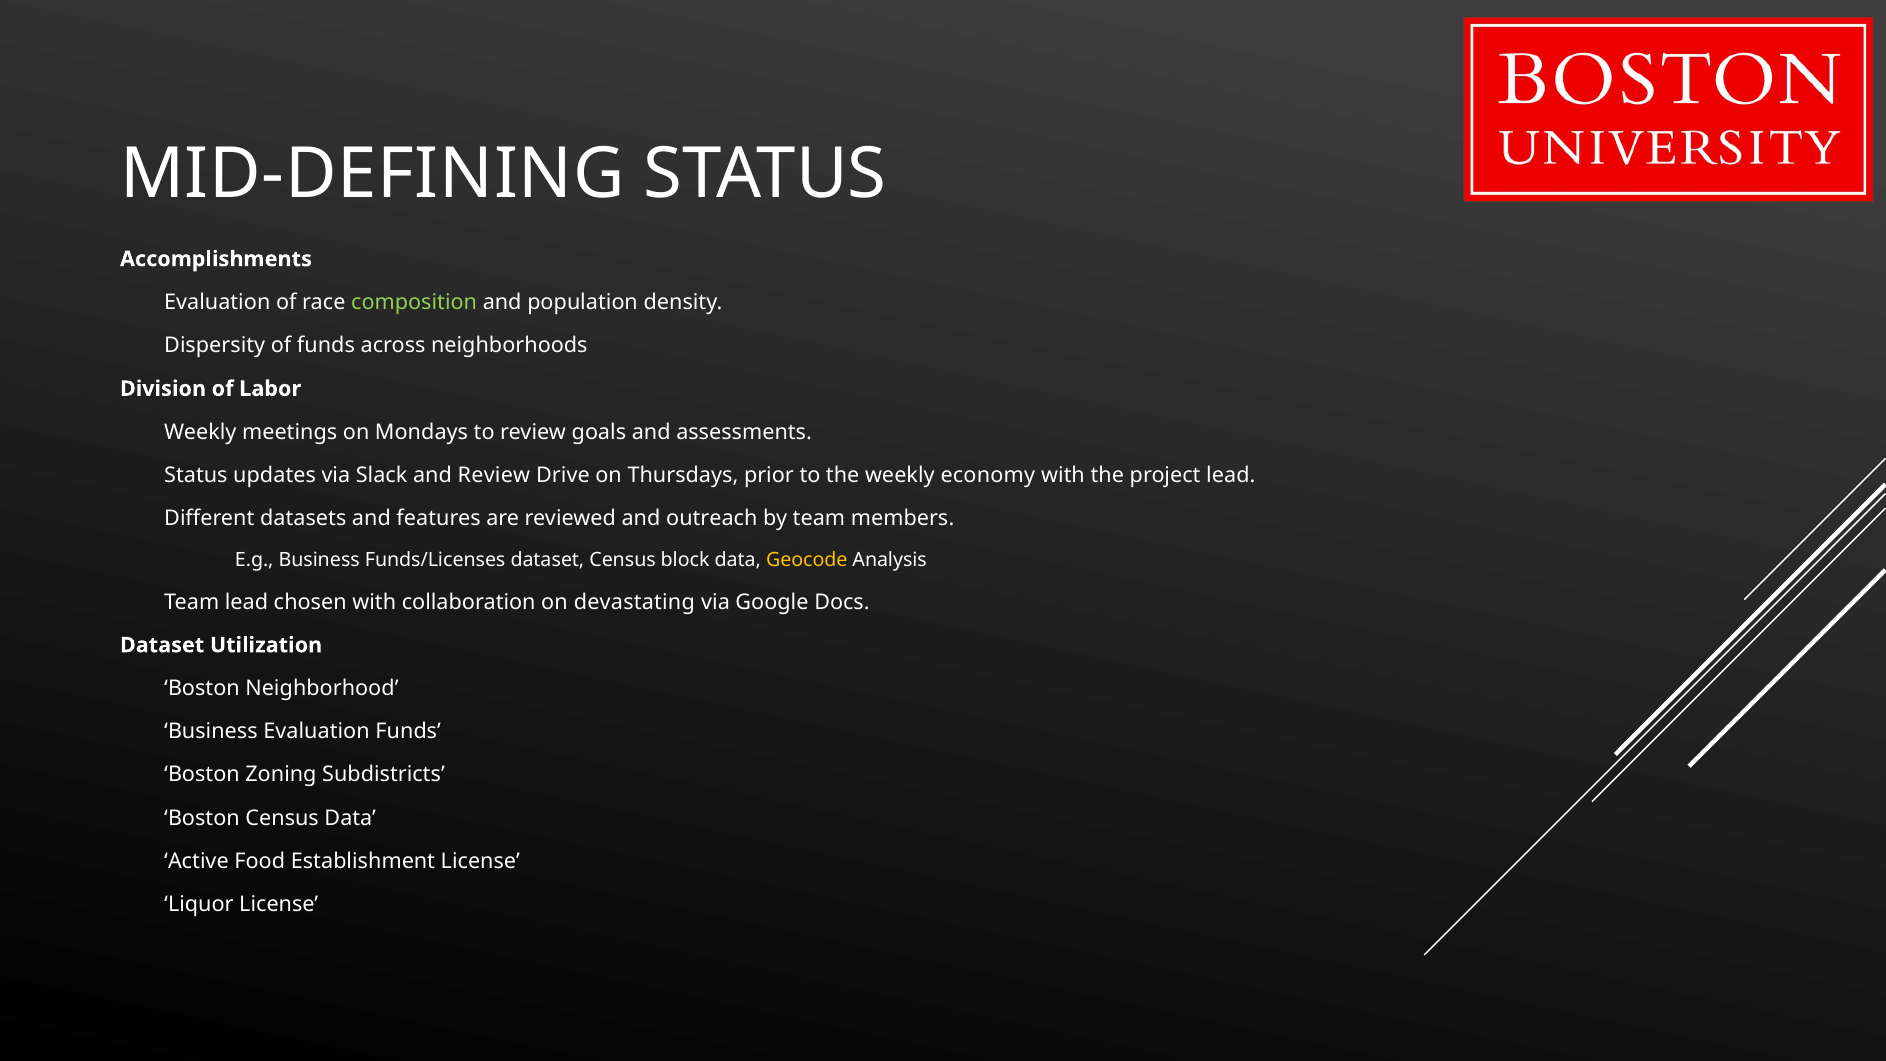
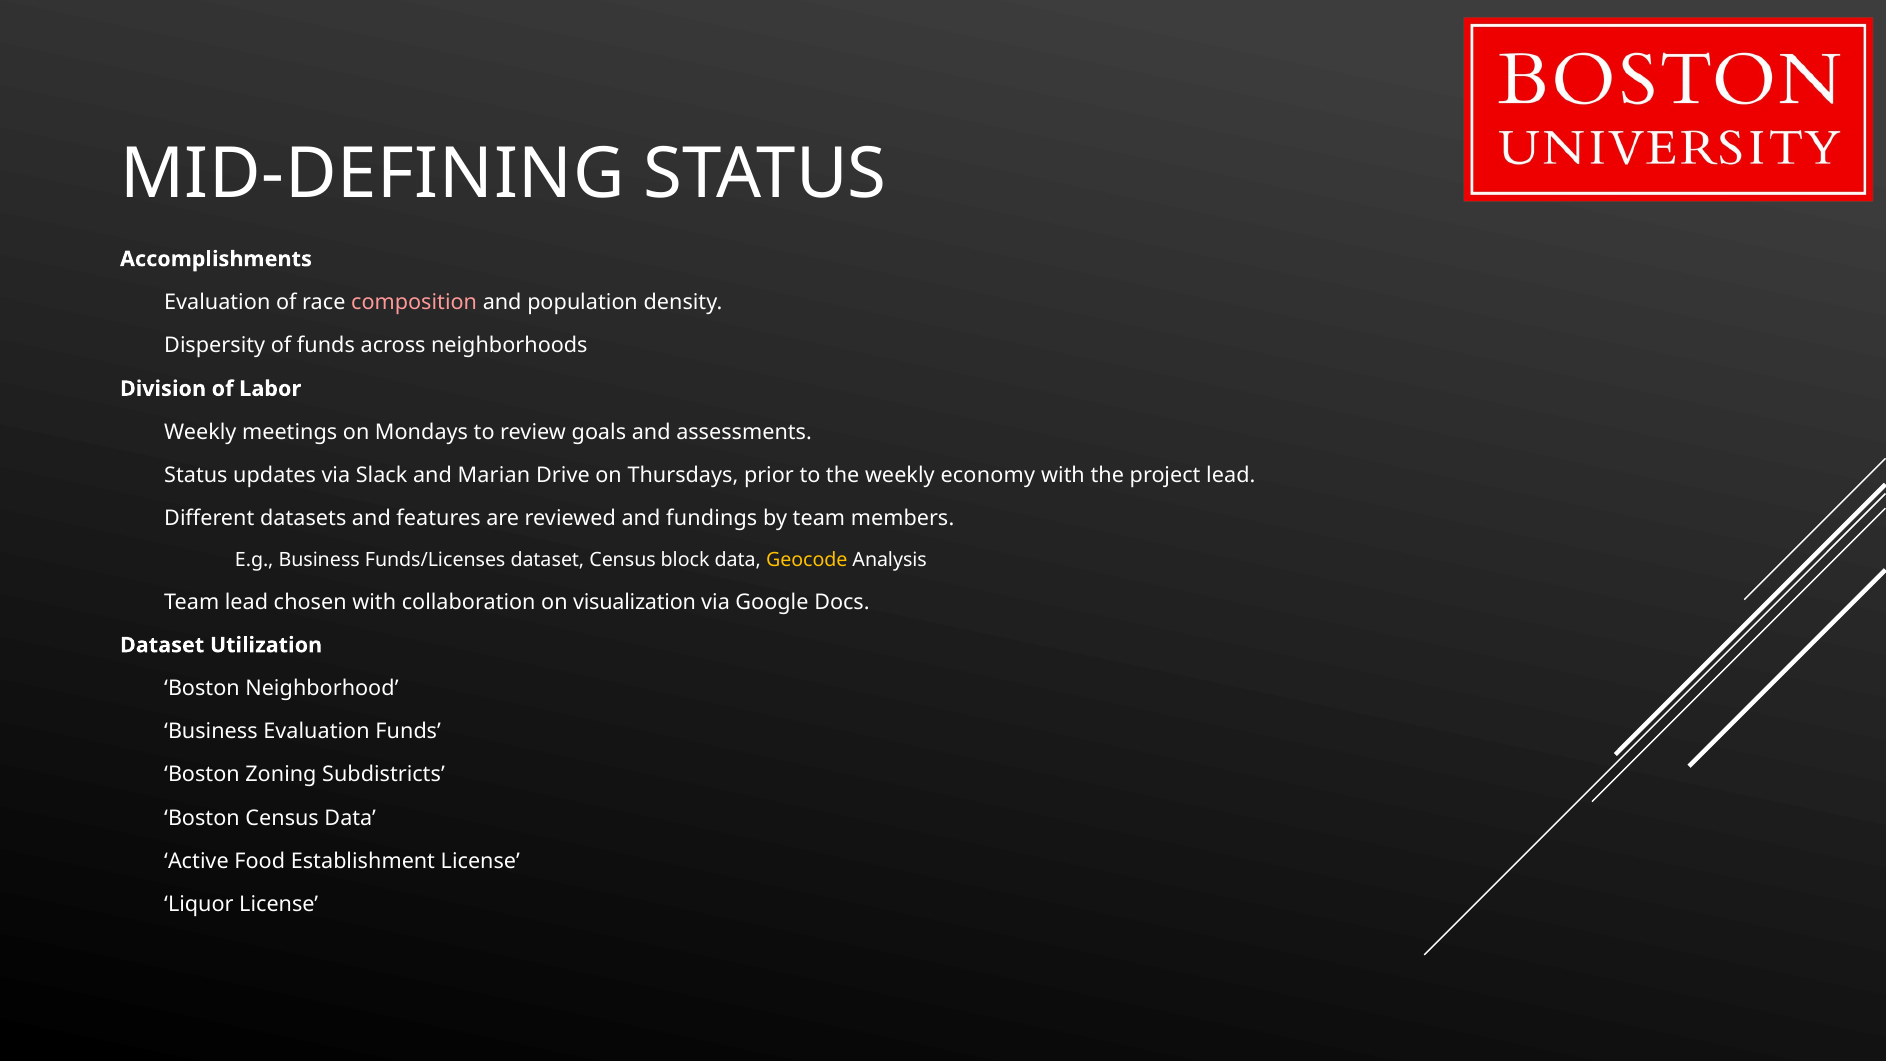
composition colour: light green -> pink
and Review: Review -> Marian
outreach: outreach -> fundings
devastating: devastating -> visualization
